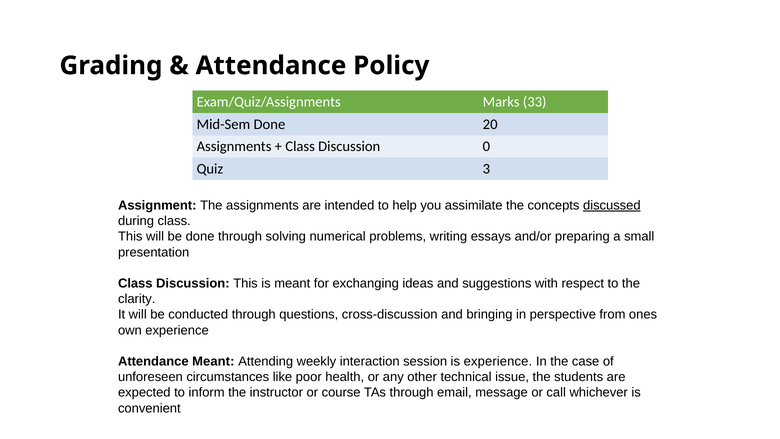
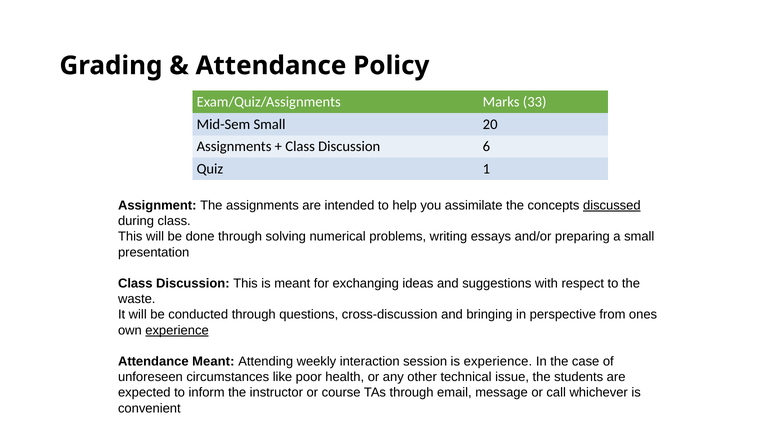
Mid-Sem Done: Done -> Small
0: 0 -> 6
3: 3 -> 1
clarity: clarity -> waste
experience at (177, 330) underline: none -> present
